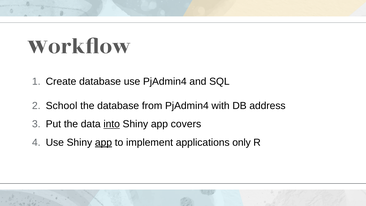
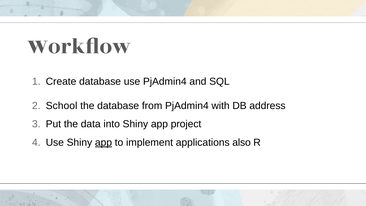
into underline: present -> none
covers: covers -> project
only: only -> also
